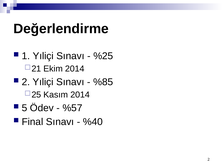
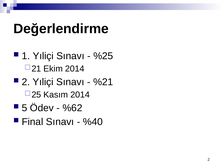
%85: %85 -> %21
%57: %57 -> %62
